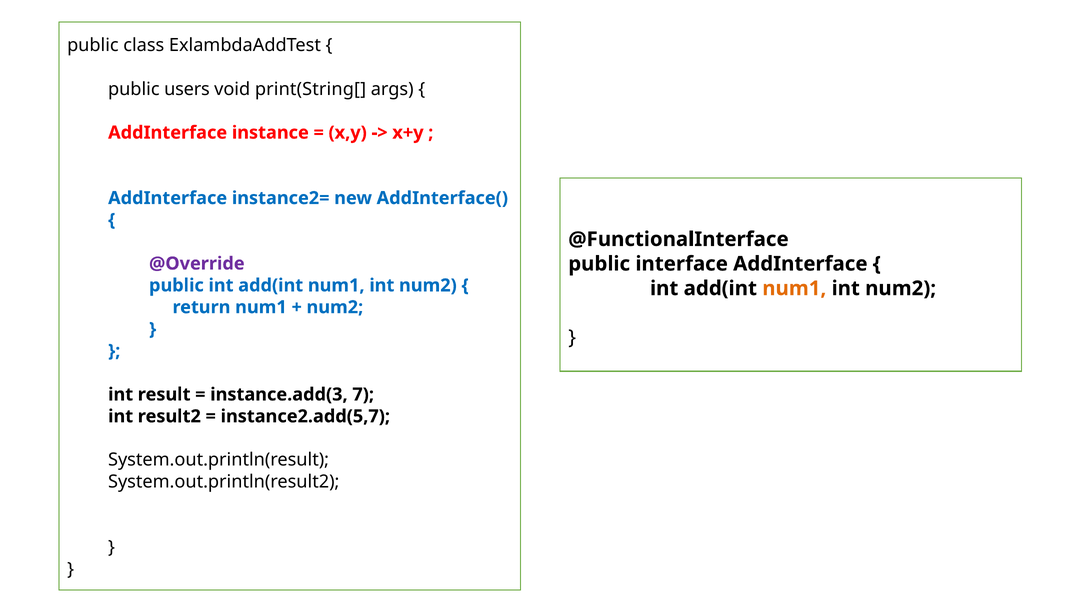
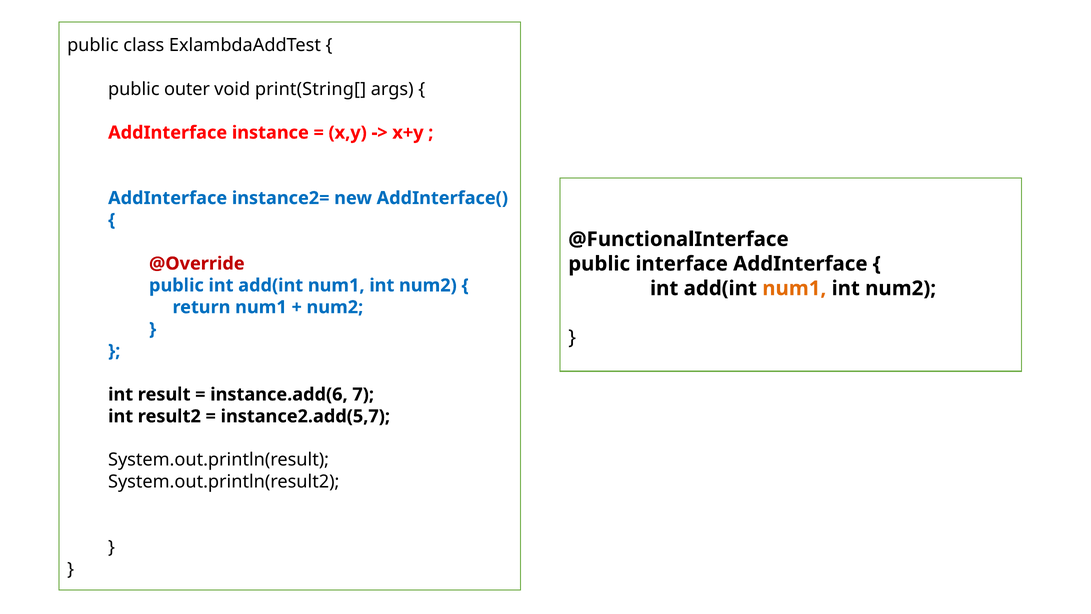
users: users -> outer
@Override colour: purple -> red
instance.add(3: instance.add(3 -> instance.add(6
